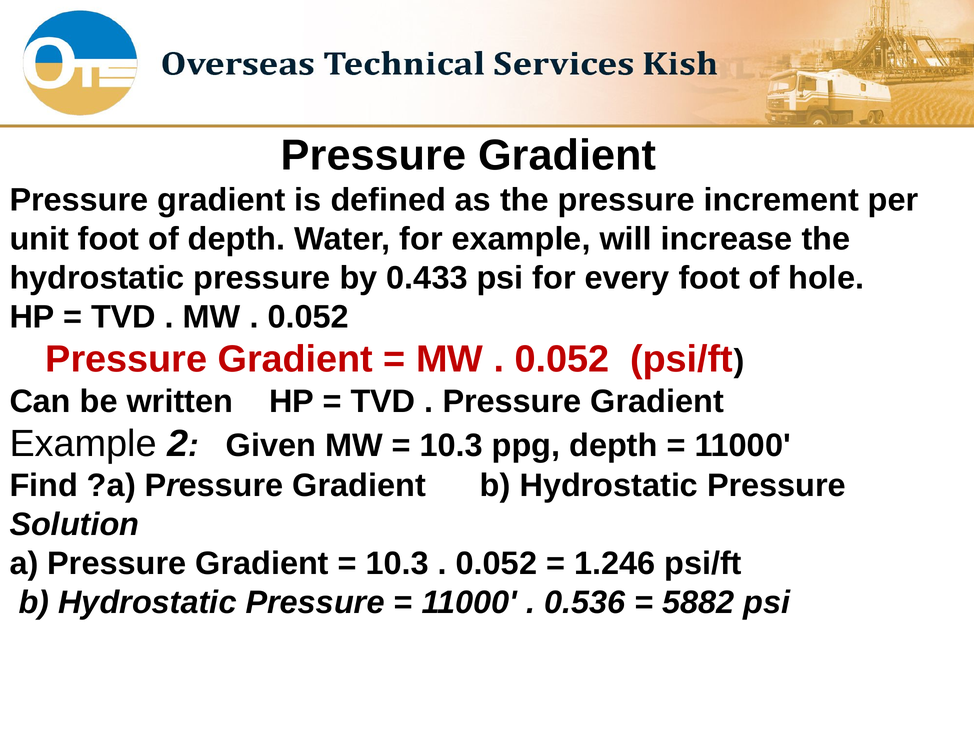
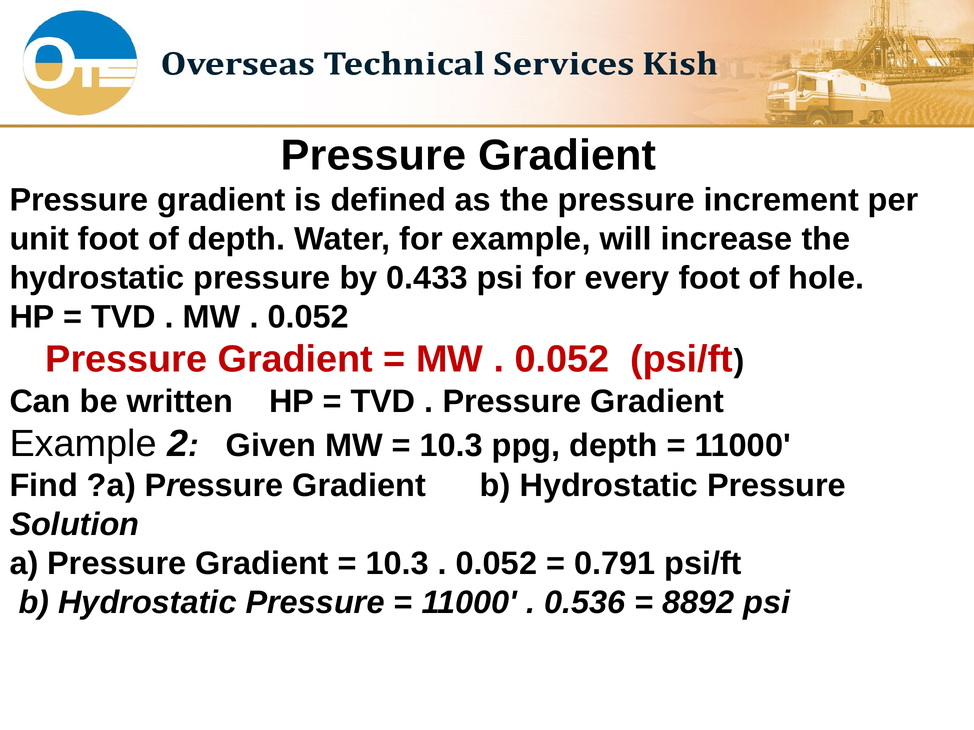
1.246: 1.246 -> 0.791
5882: 5882 -> 8892
